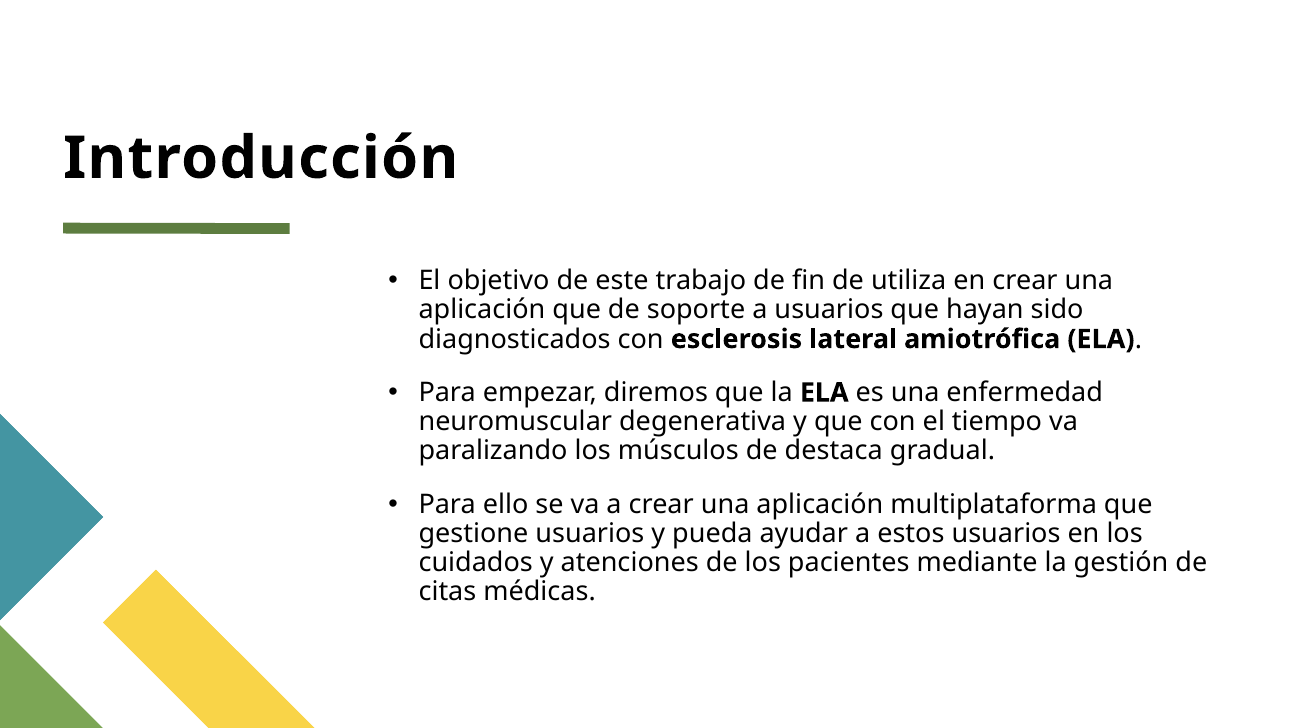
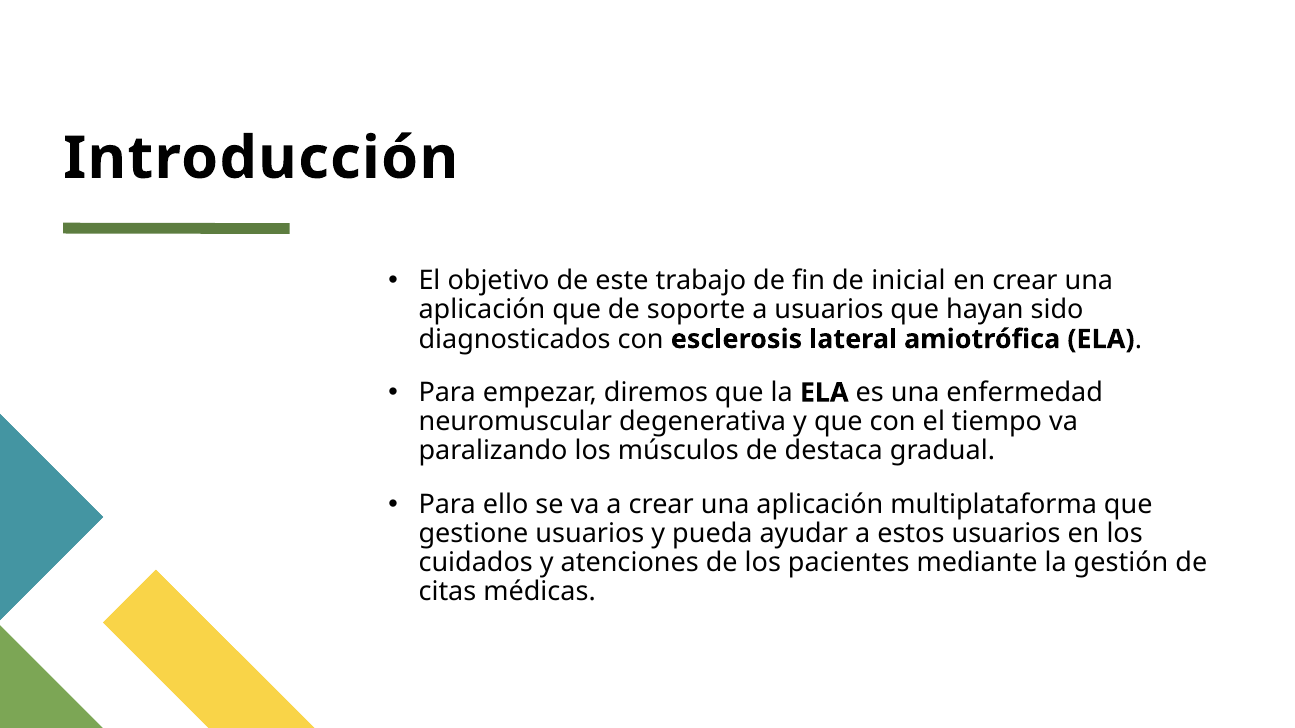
utiliza: utiliza -> inicial
